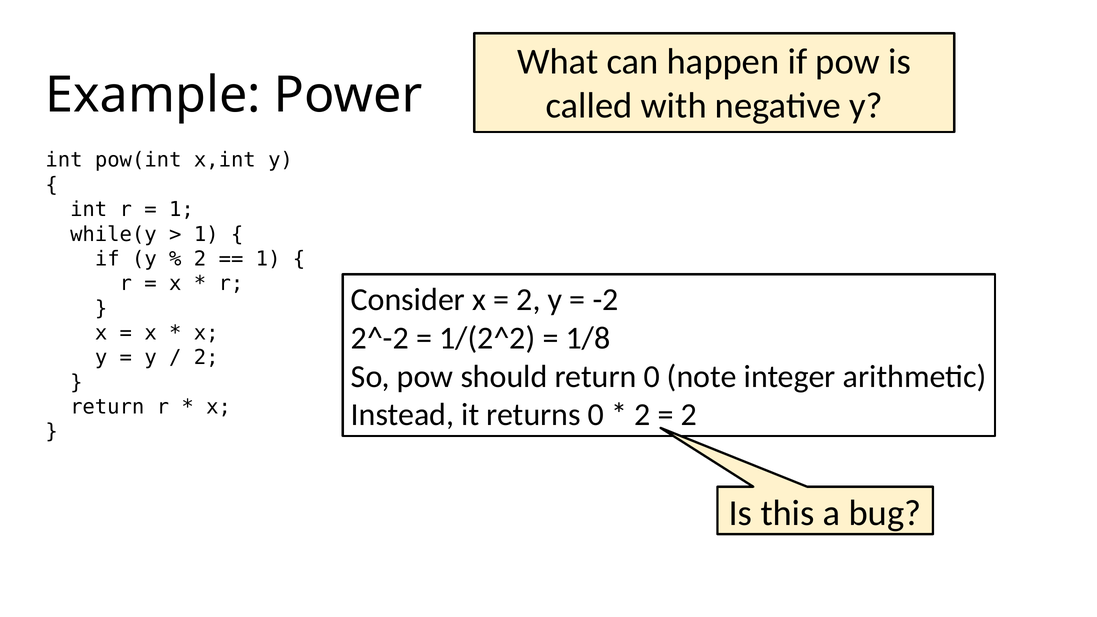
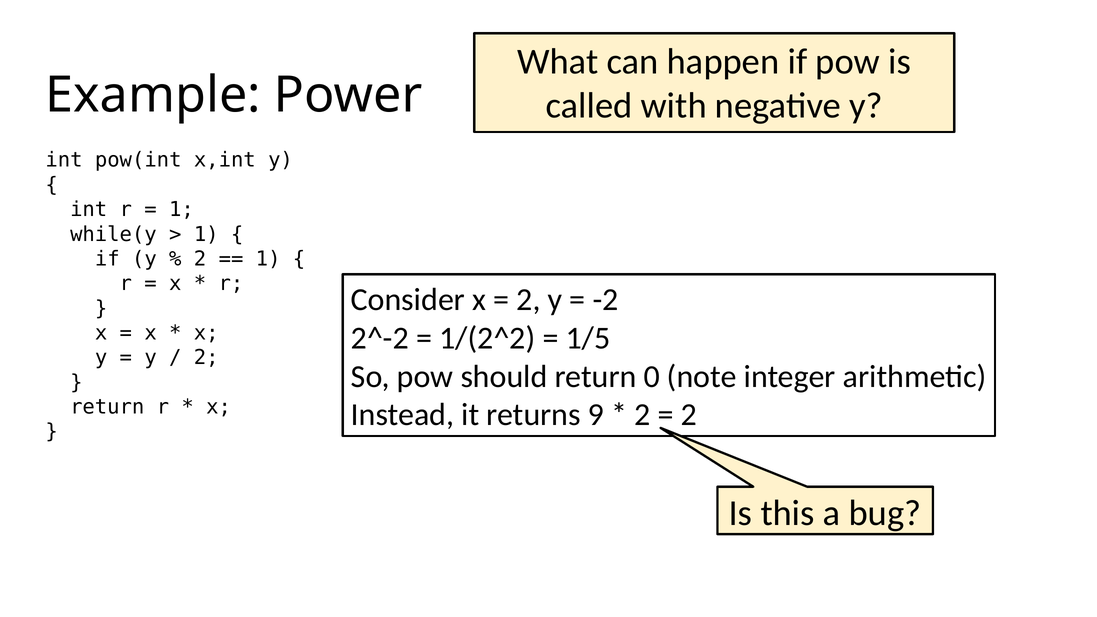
1/8: 1/8 -> 1/5
returns 0: 0 -> 9
